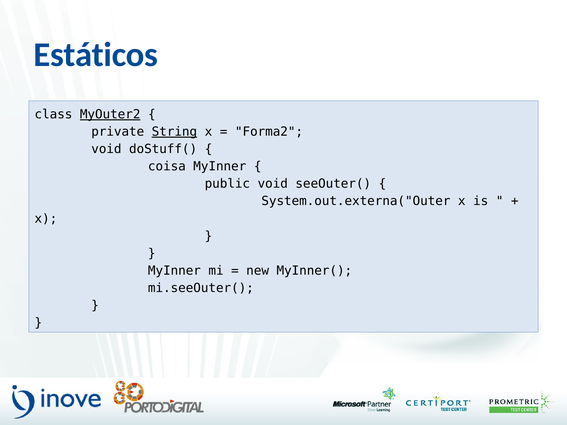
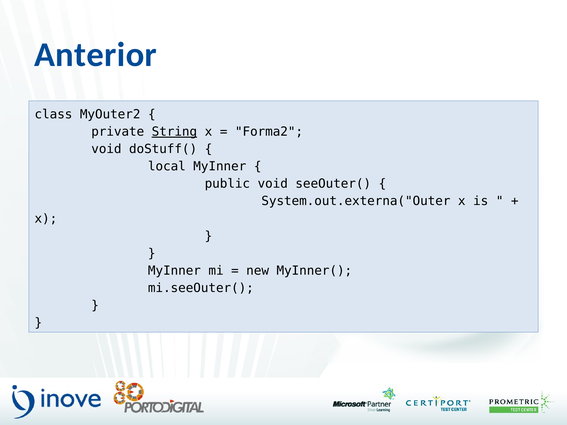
Estáticos: Estáticos -> Anterior
MyOuter2 underline: present -> none
coisa: coisa -> local
